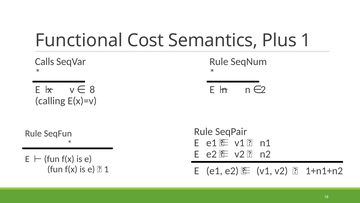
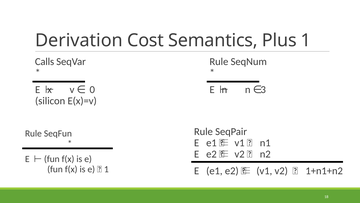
Functional: Functional -> Derivation
2: 2 -> 3
8: 8 -> 0
calling: calling -> silicon
